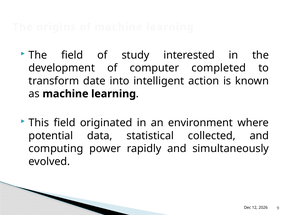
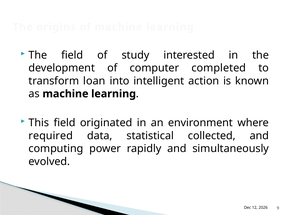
date: date -> loan
potential: potential -> required
